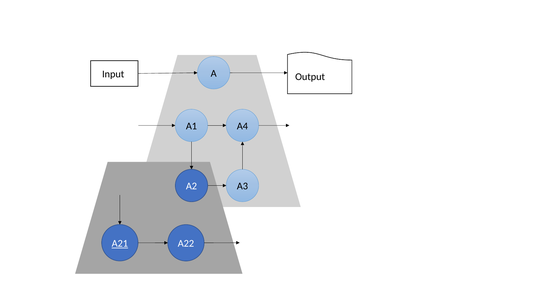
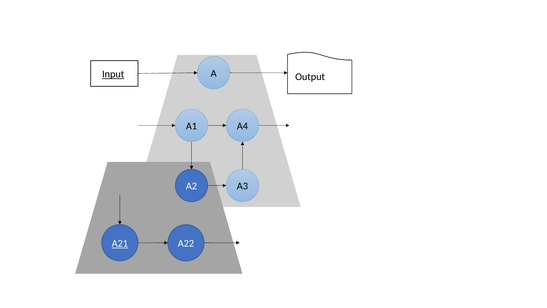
Input underline: none -> present
